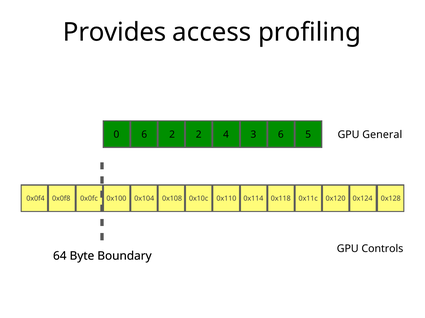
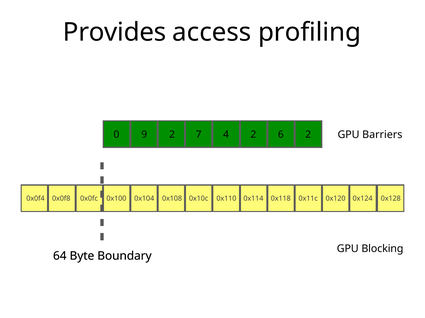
0 6: 6 -> 9
2 2: 2 -> 7
4 3: 3 -> 2
6 5: 5 -> 2
General: General -> Barriers
Controls: Controls -> Blocking
